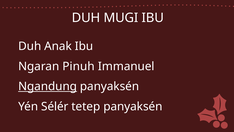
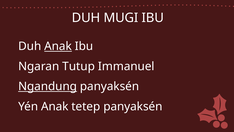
Anak at (58, 46) underline: none -> present
Pinuh: Pinuh -> Tutup
Yén Sélér: Sélér -> Anak
